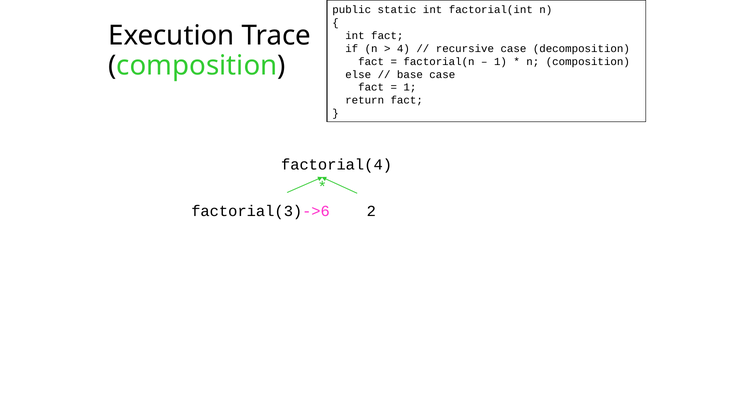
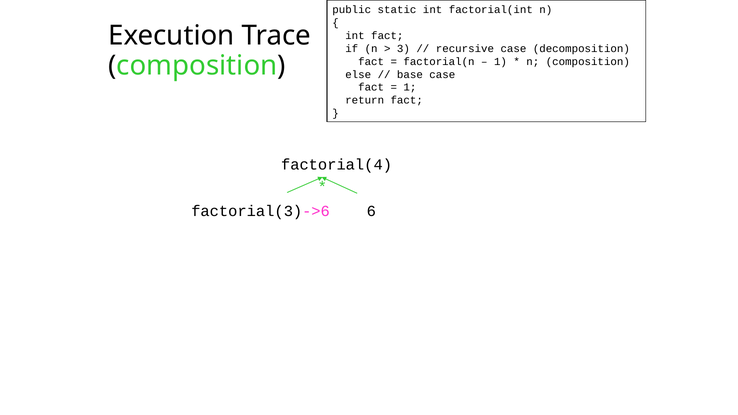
4: 4 -> 3
2: 2 -> 6
